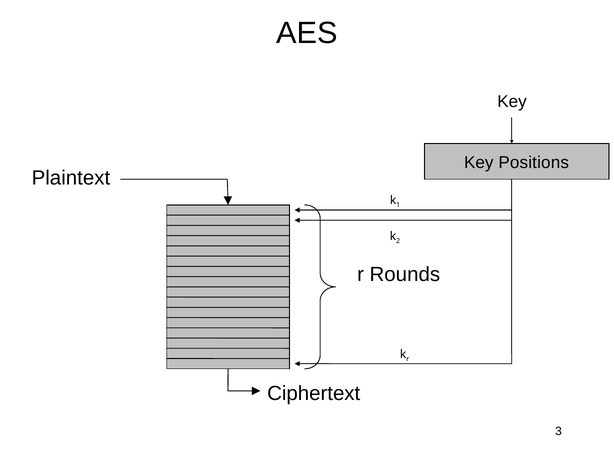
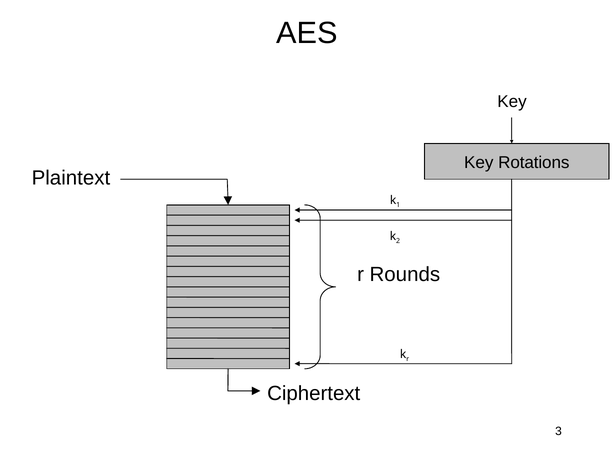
Positions: Positions -> Rotations
